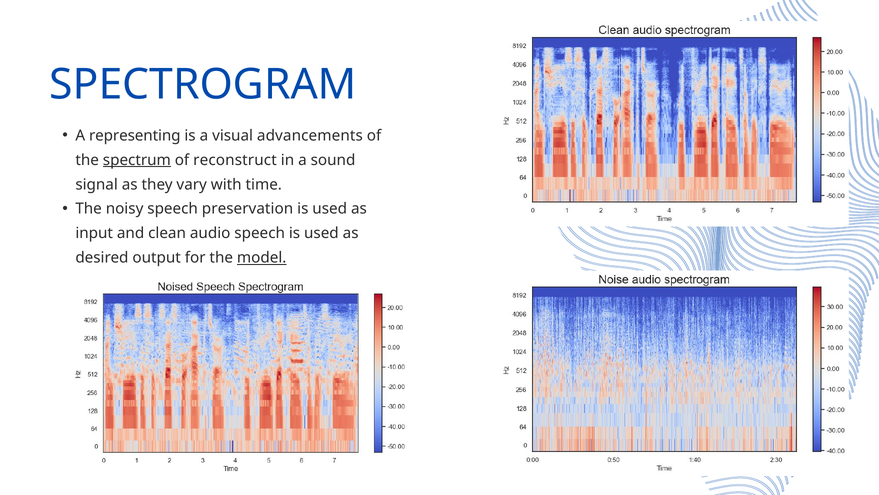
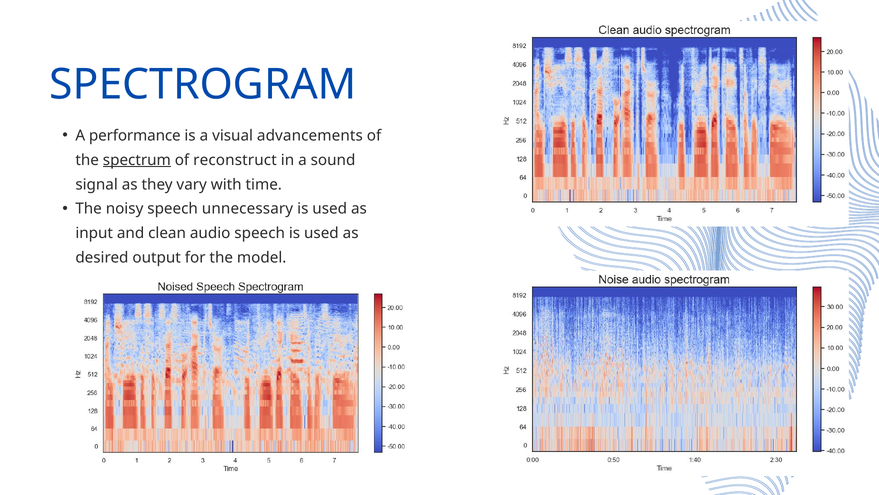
representing: representing -> performance
preservation: preservation -> unnecessary
model underline: present -> none
